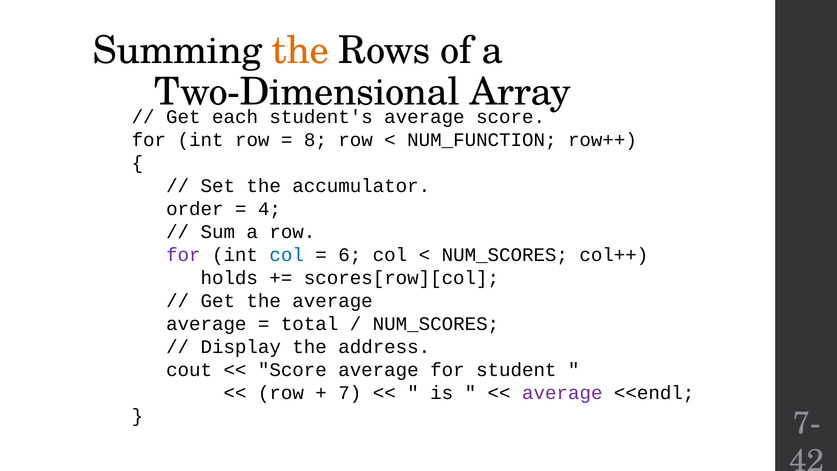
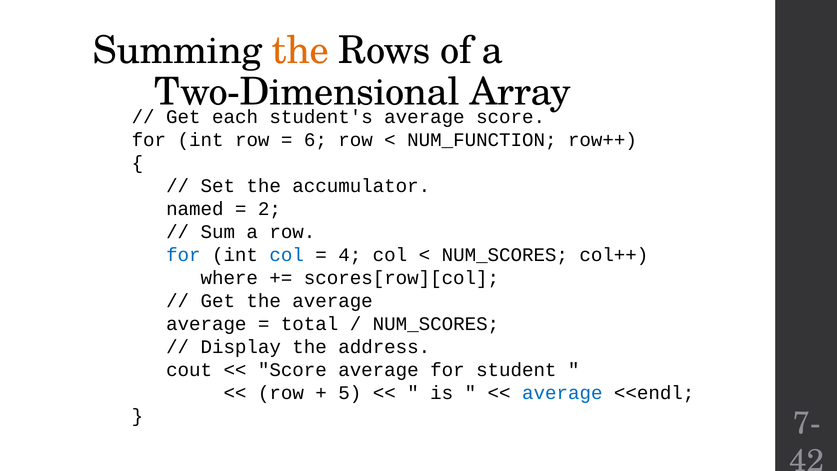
8: 8 -> 6
order: order -> named
4: 4 -> 2
for at (183, 255) colour: purple -> blue
6: 6 -> 4
holds: holds -> where
7: 7 -> 5
average at (562, 393) colour: purple -> blue
